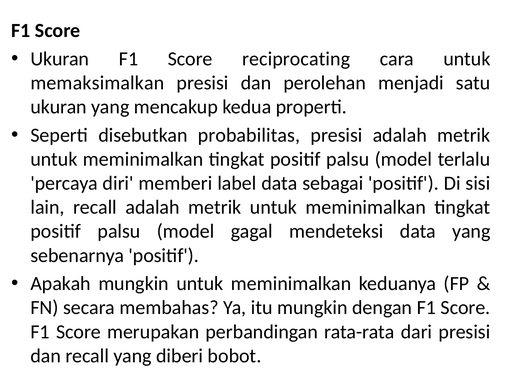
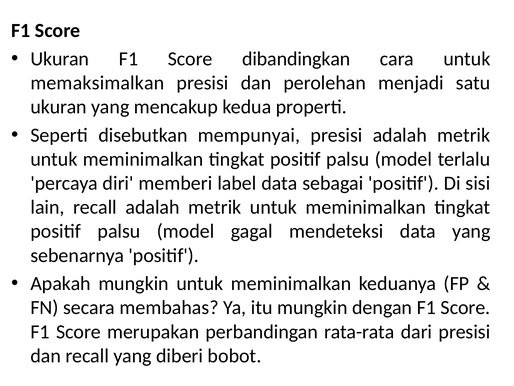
reciprocating: reciprocating -> dibandingkan
probabilitas: probabilitas -> mempunyai
